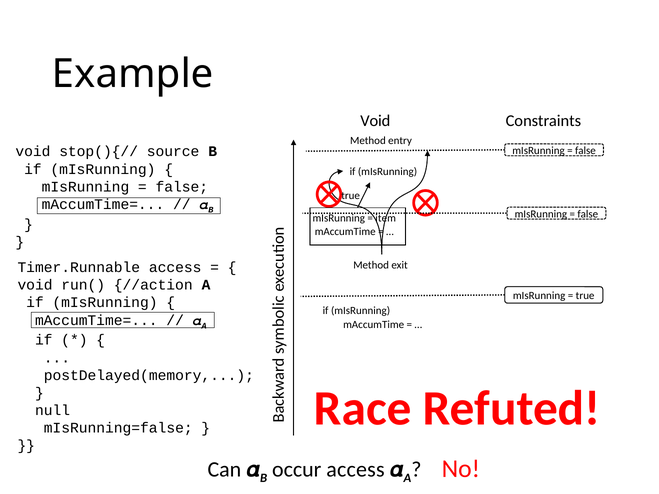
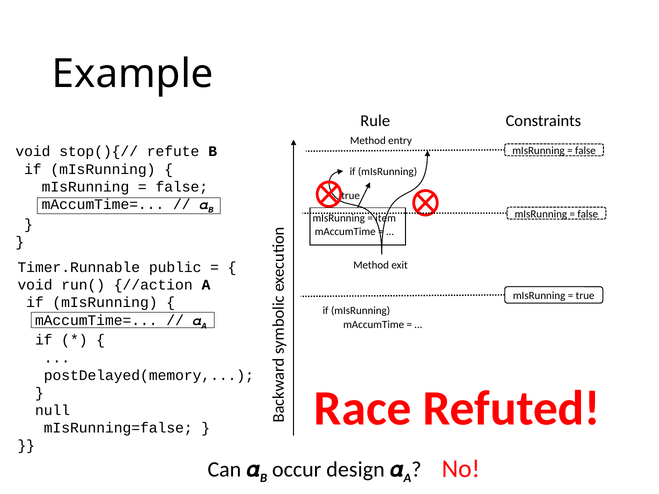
Void at (375, 121): Void -> Rule
source: source -> refute
Timer.Runnable access: access -> public
occur access: access -> design
